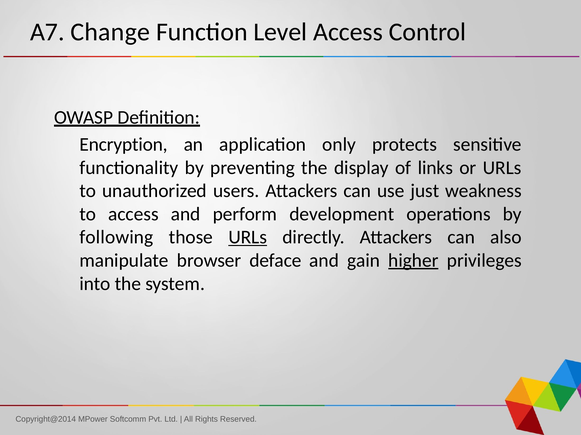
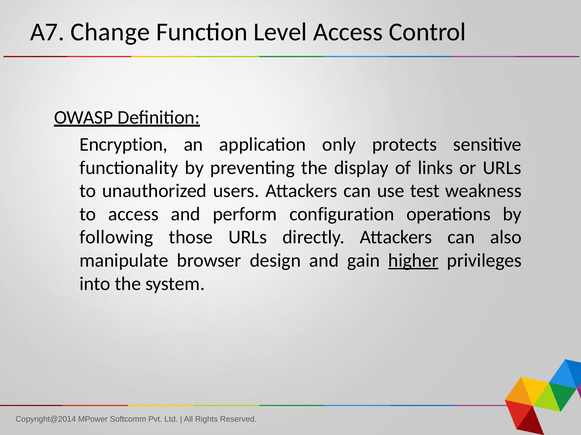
just: just -> test
development: development -> configuration
URLs at (248, 238) underline: present -> none
deface: deface -> design
